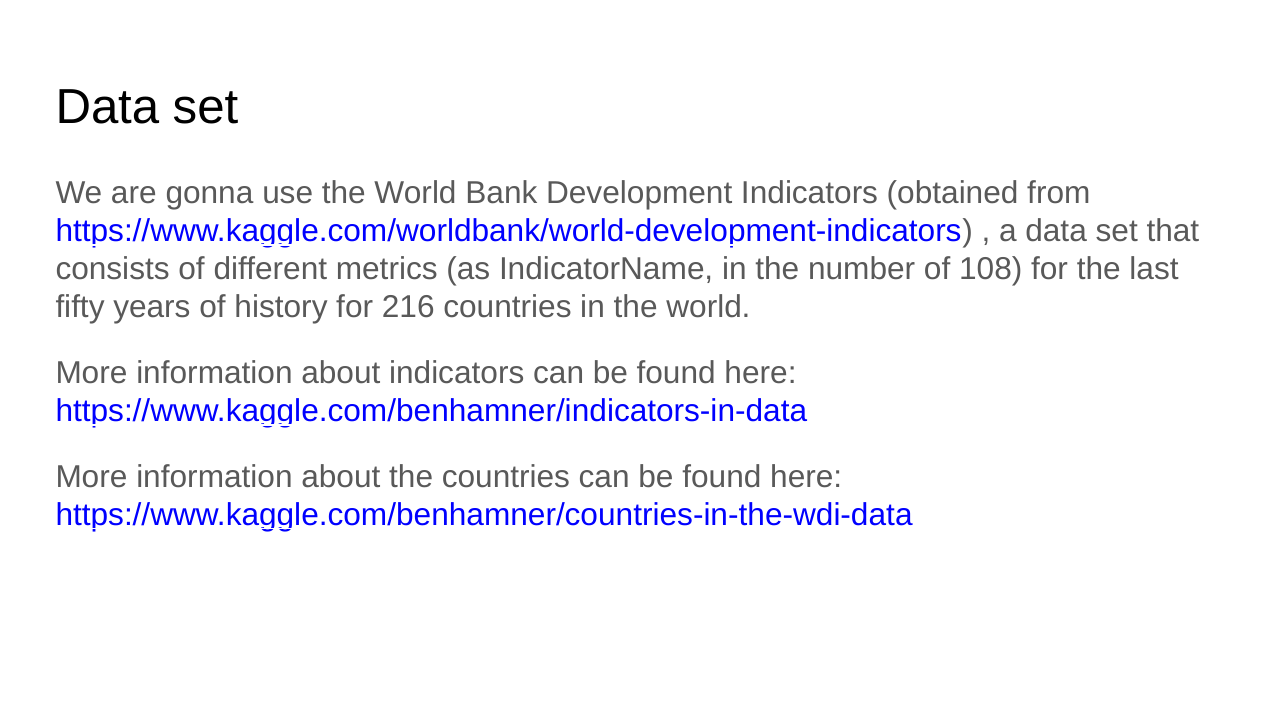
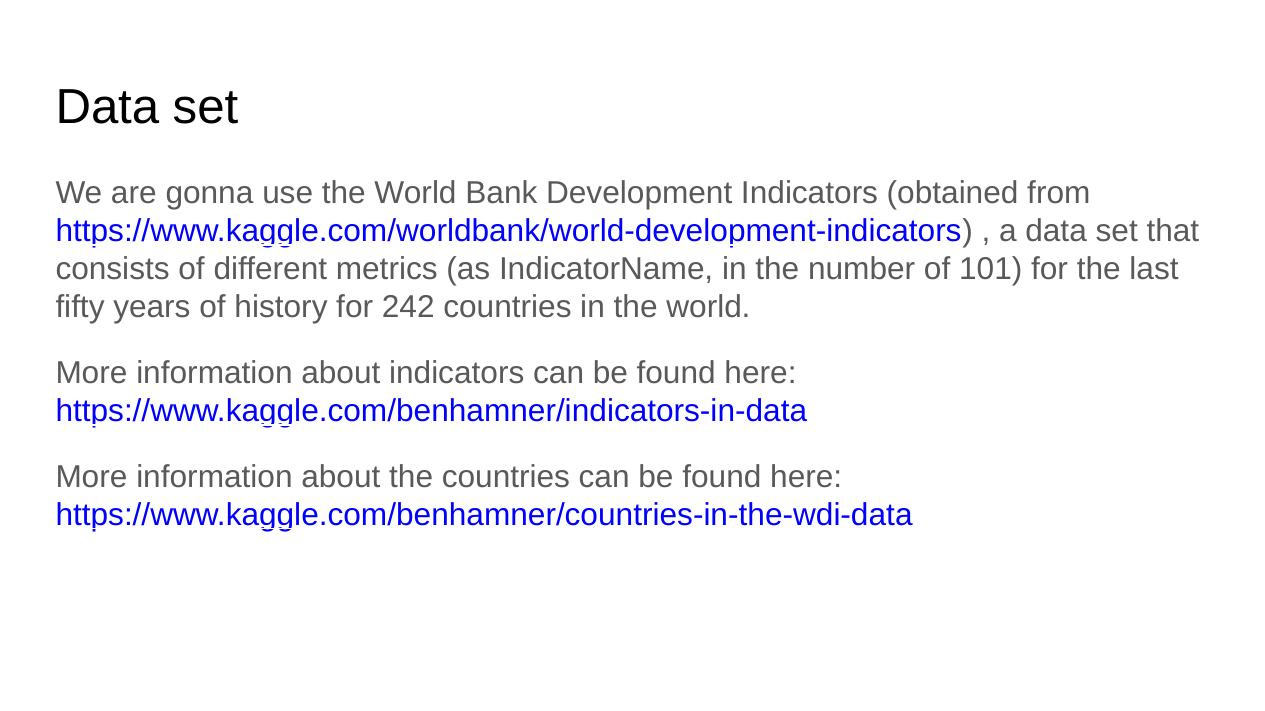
108: 108 -> 101
216: 216 -> 242
